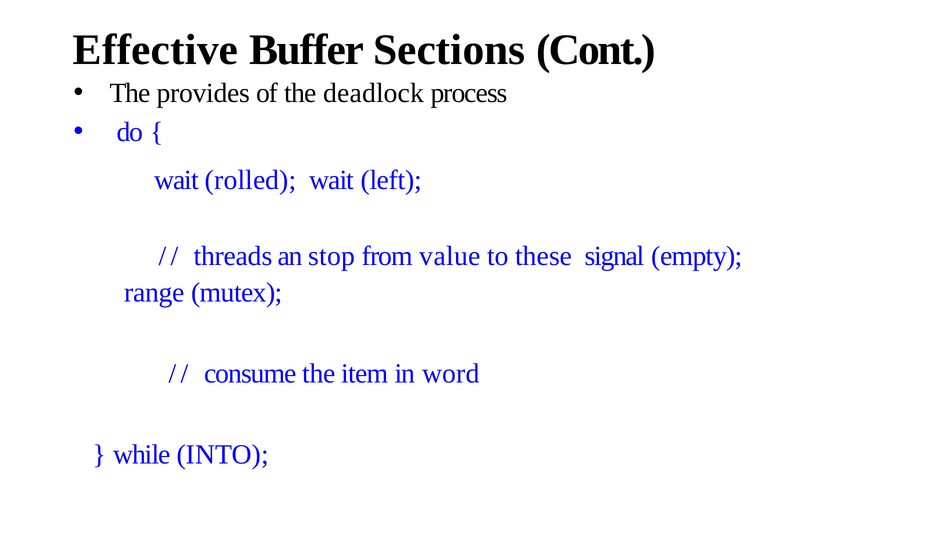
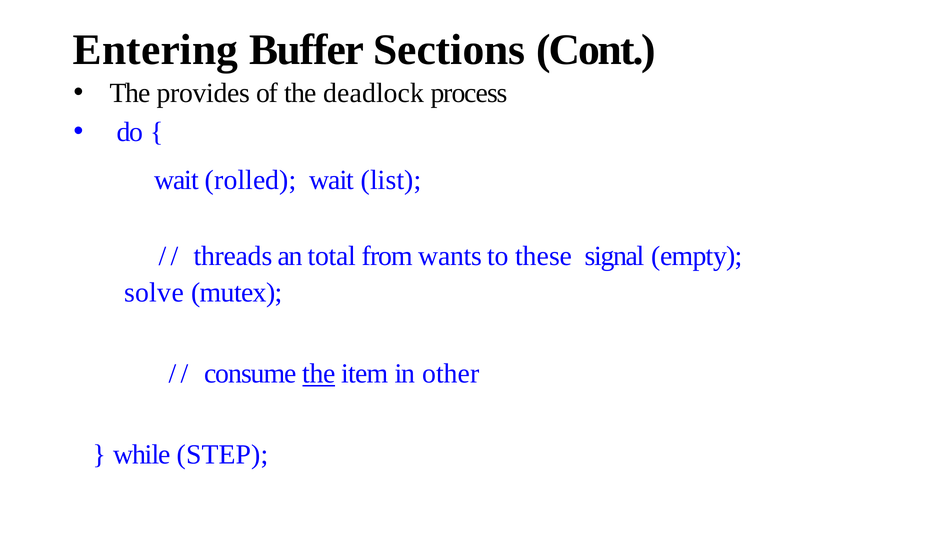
Effective: Effective -> Entering
left: left -> list
stop: stop -> total
value: value -> wants
range: range -> solve
the at (319, 374) underline: none -> present
word: word -> other
INTO: INTO -> STEP
